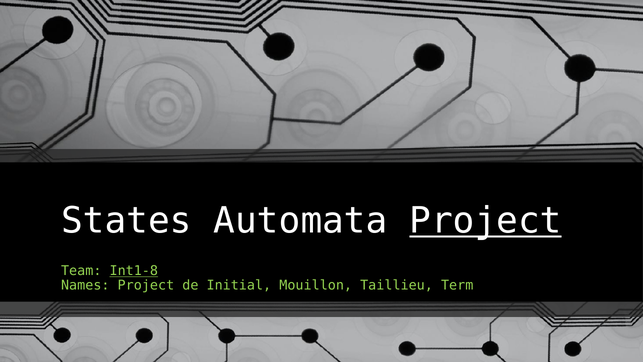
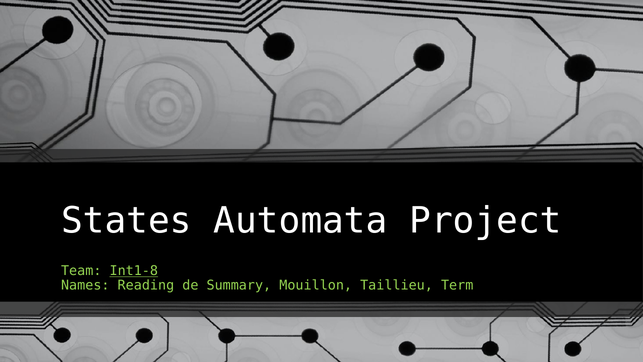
Project at (486, 221) underline: present -> none
Names Project: Project -> Reading
Initial: Initial -> Summary
